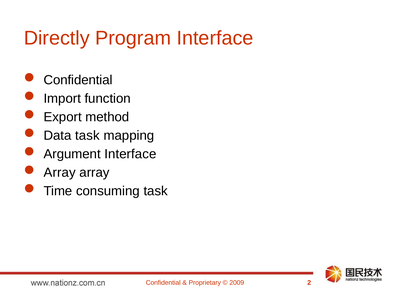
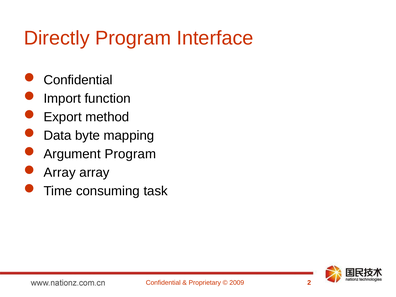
Data task: task -> byte
Argument Interface: Interface -> Program
